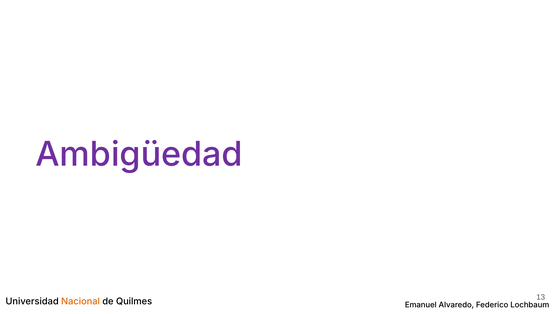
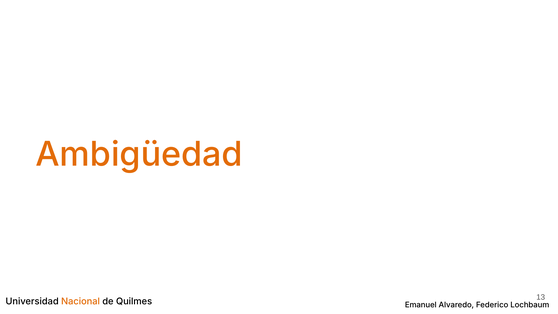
Ambigüedad colour: purple -> orange
